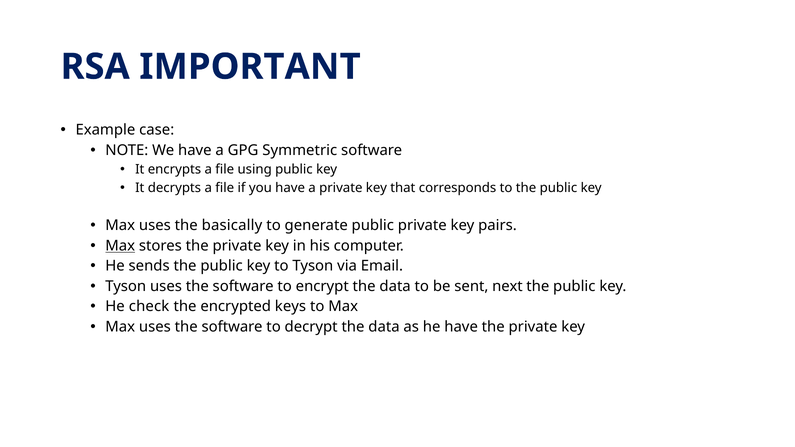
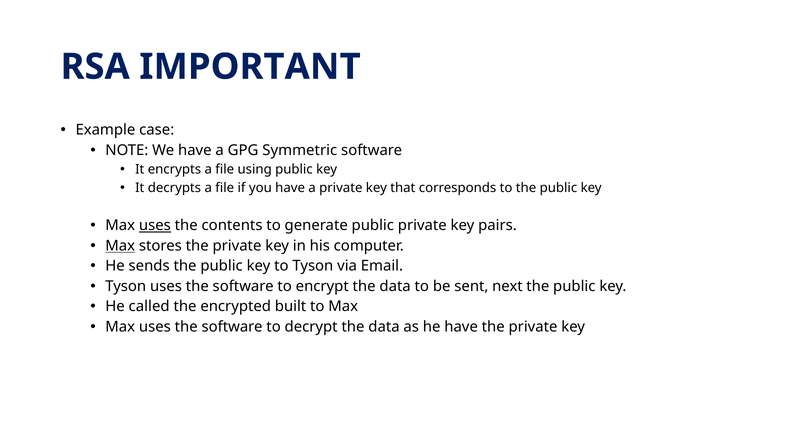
uses at (155, 226) underline: none -> present
basically: basically -> contents
check: check -> called
keys: keys -> built
